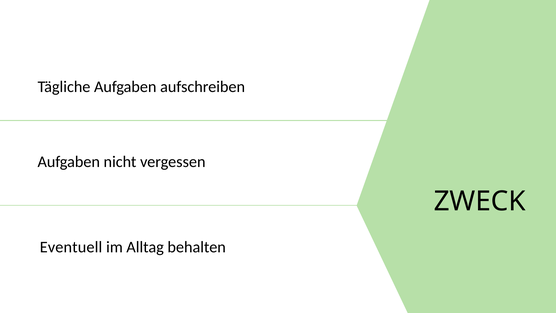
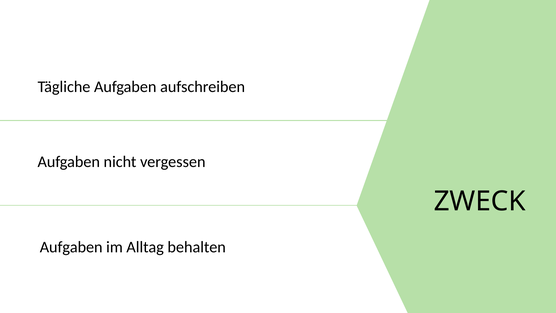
Eventuell at (71, 247): Eventuell -> Aufgaben
